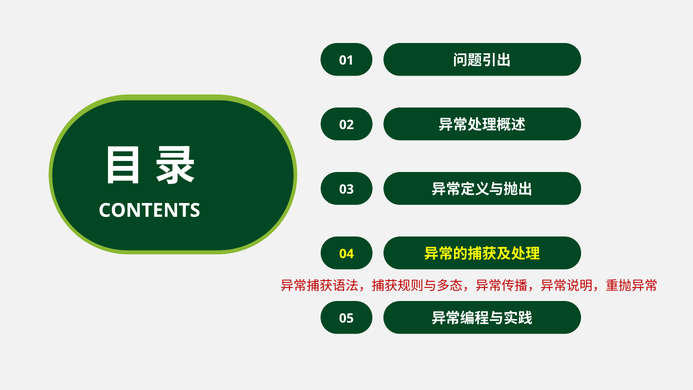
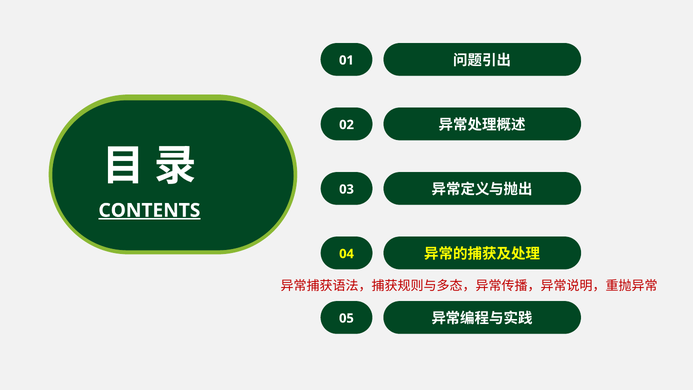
CONTENTS underline: none -> present
